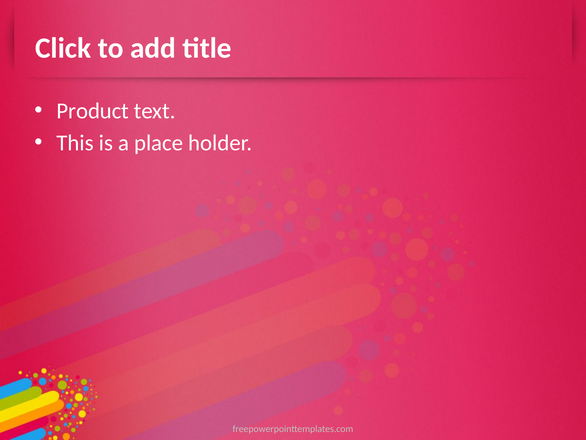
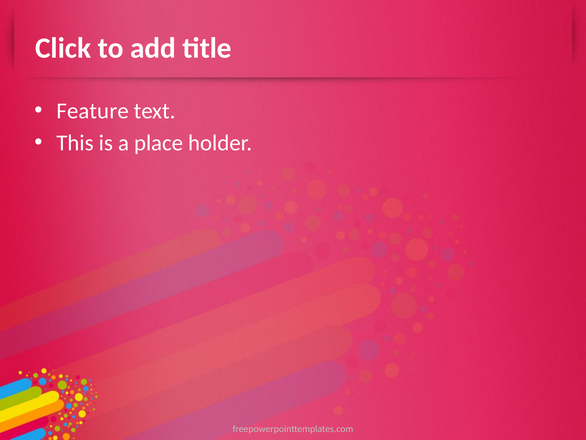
Product: Product -> Feature
